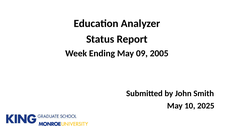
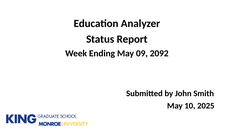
2005: 2005 -> 2092
